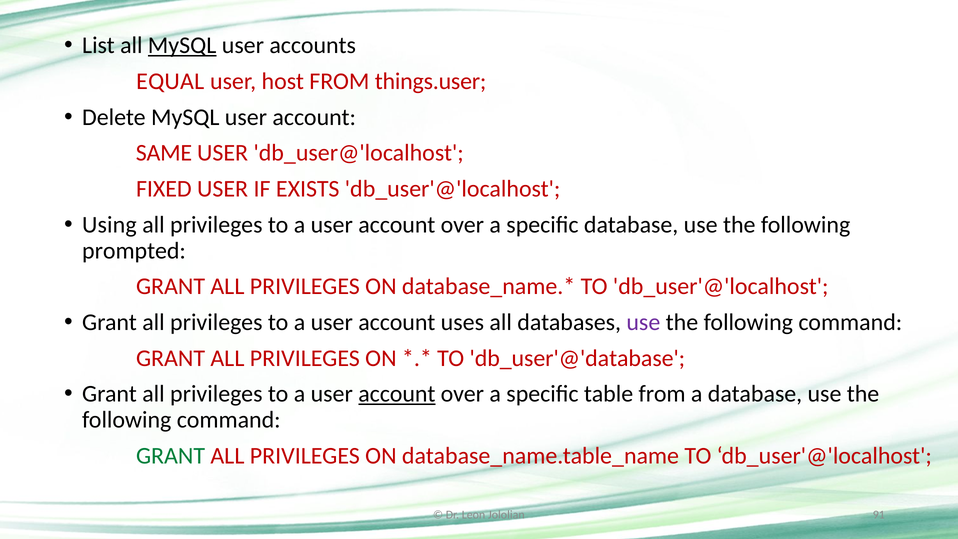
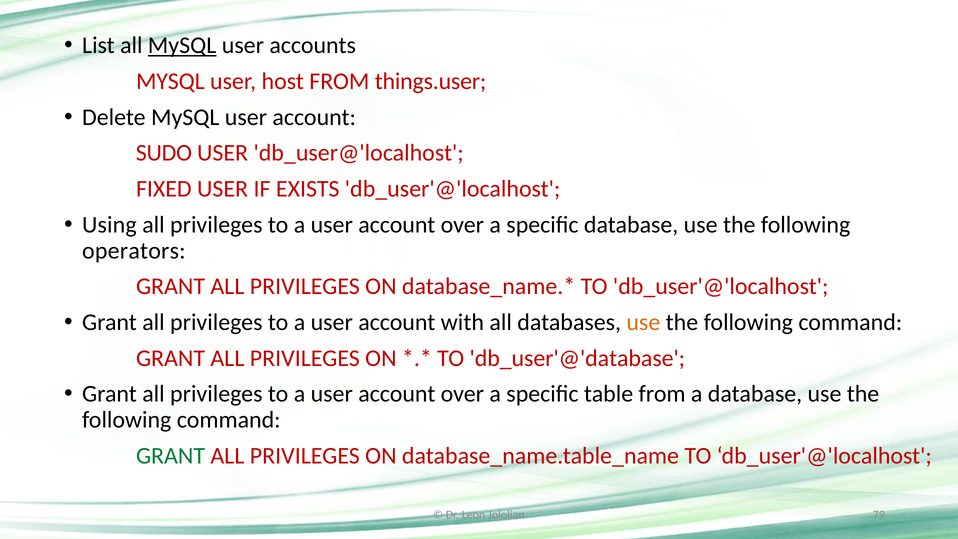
EQUAL at (170, 81): EQUAL -> MYSQL
SAME: SAME -> SUDO
prompted: prompted -> operators
uses: uses -> with
use at (643, 322) colour: purple -> orange
account at (397, 394) underline: present -> none
91: 91 -> 79
